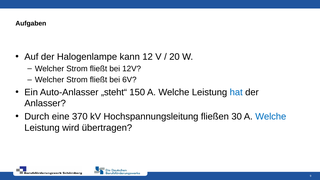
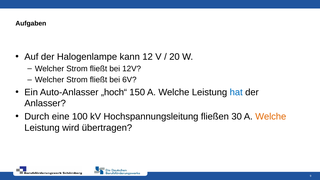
„steht“: „steht“ -> „hoch“
370: 370 -> 100
Welche at (271, 116) colour: blue -> orange
